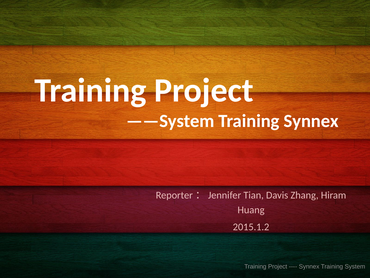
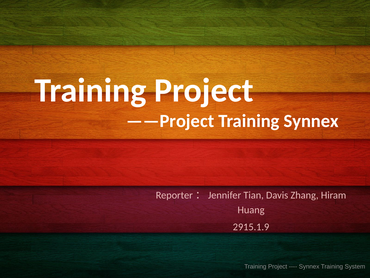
——System: ——System -> ——Project
2015.1.2: 2015.1.2 -> 2915.1.9
